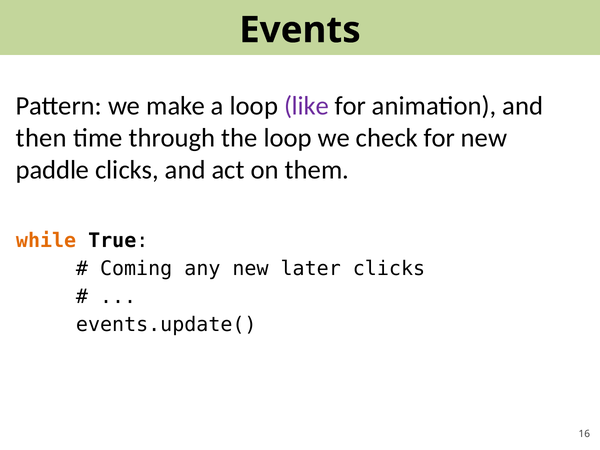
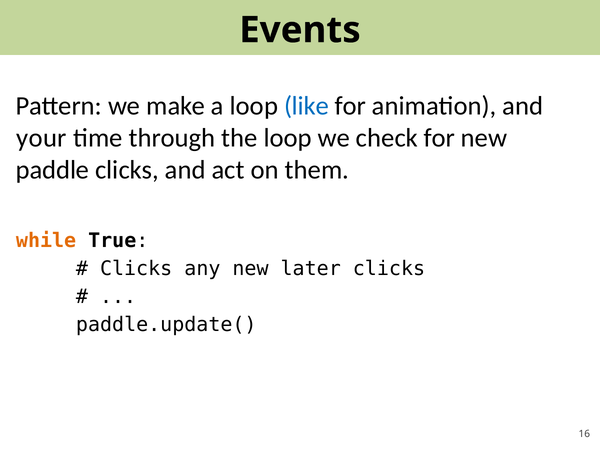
like colour: purple -> blue
then: then -> your
Coming at (136, 268): Coming -> Clicks
events.update(: events.update( -> paddle.update(
